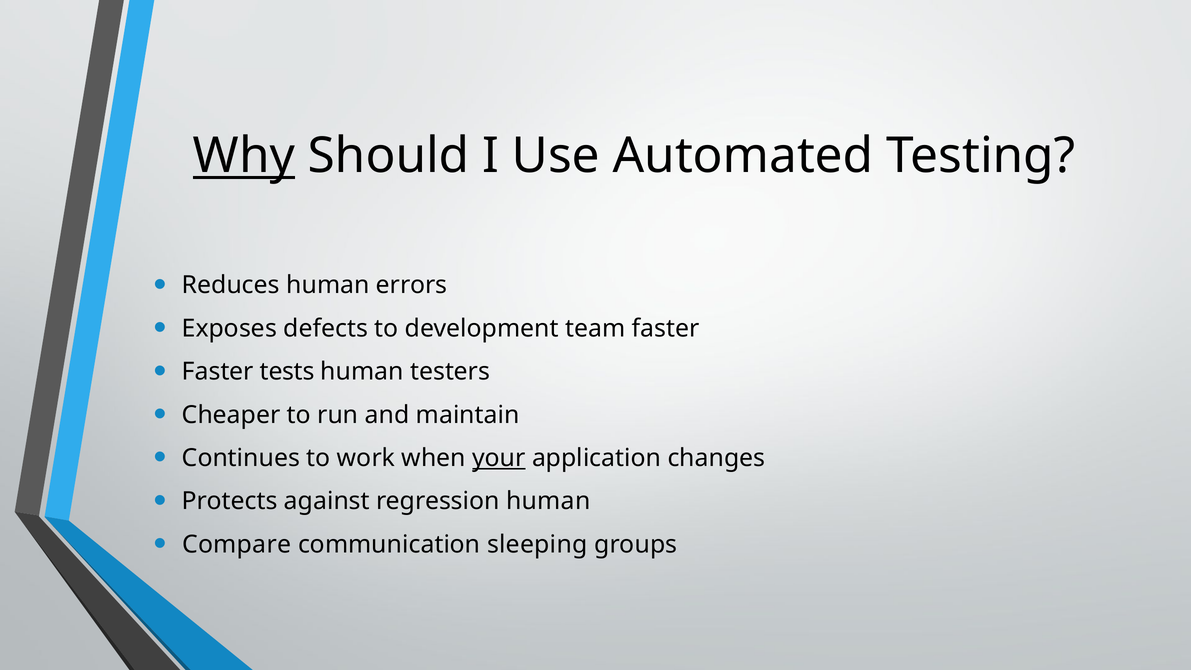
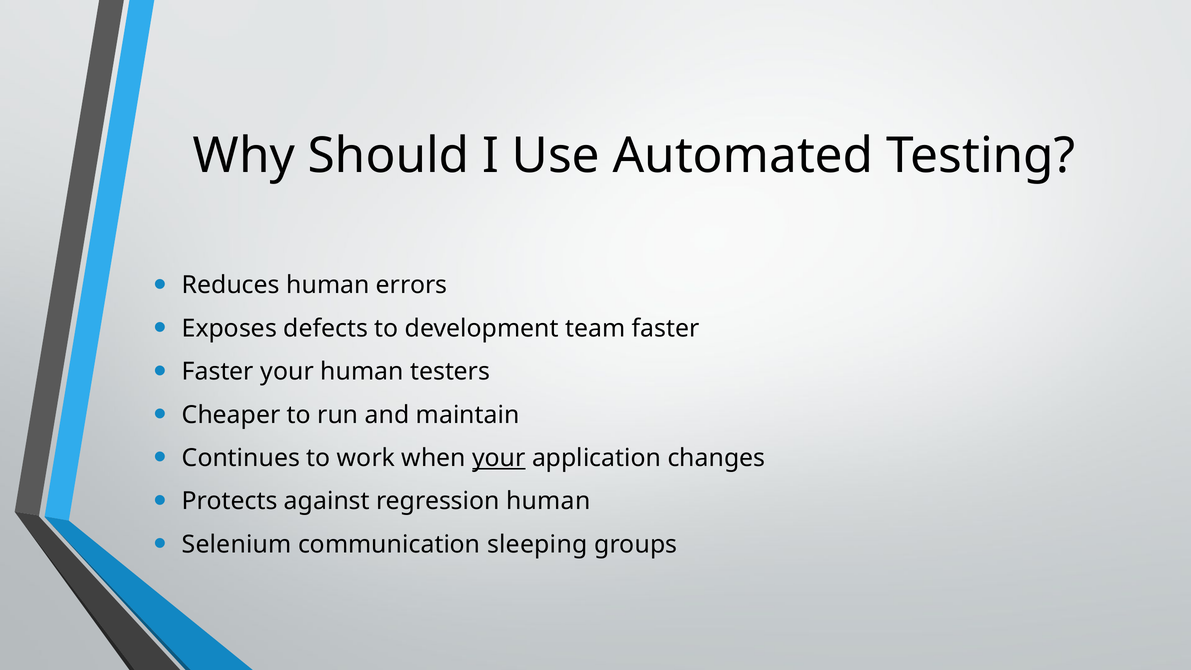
Why underline: present -> none
Faster tests: tests -> your
Compare: Compare -> Selenium
